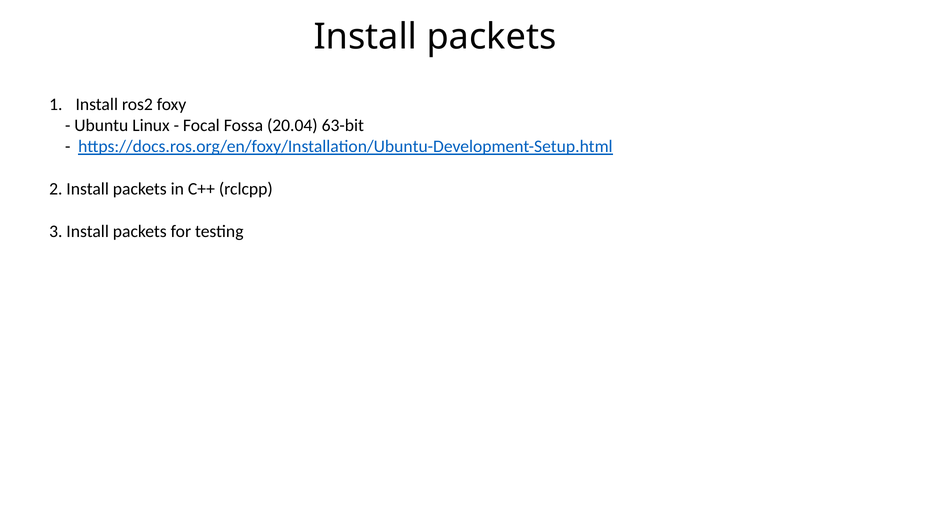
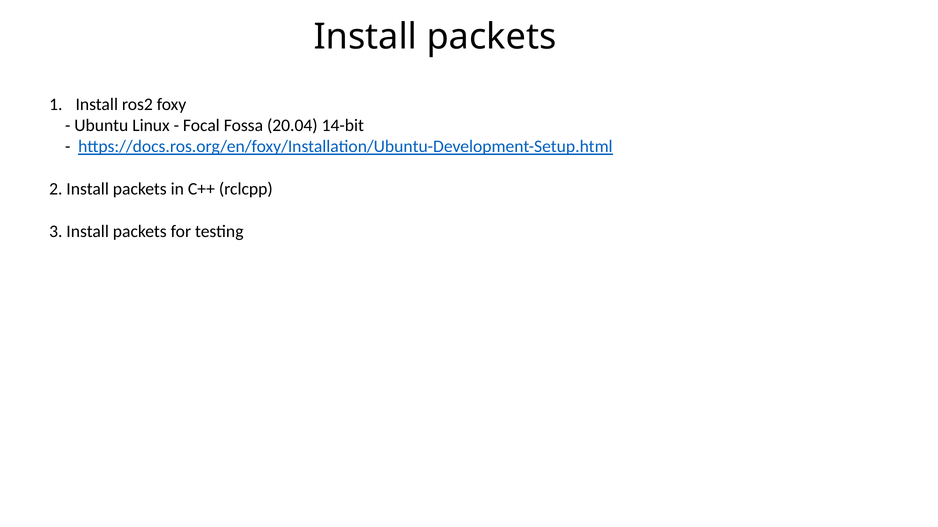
63-bit: 63-bit -> 14-bit
